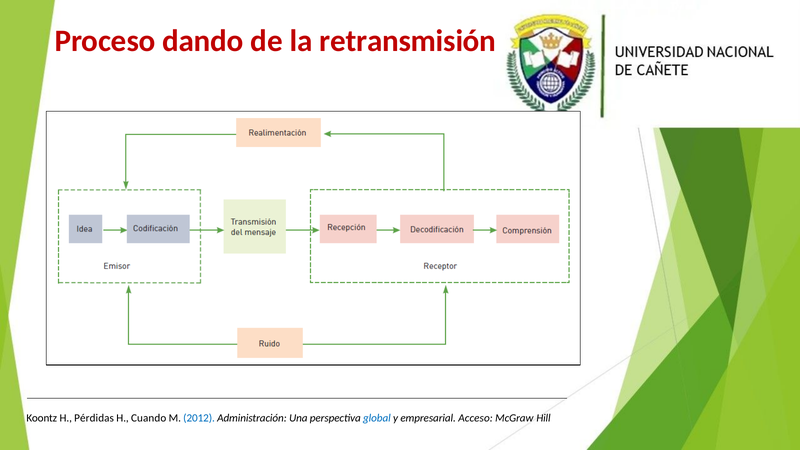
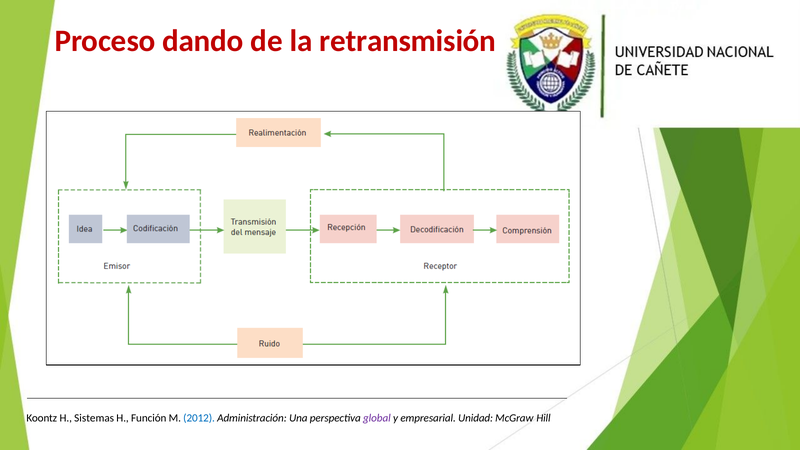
Pérdidas: Pérdidas -> Sistemas
Cuando: Cuando -> Función
global colour: blue -> purple
Acceso: Acceso -> Unidad
